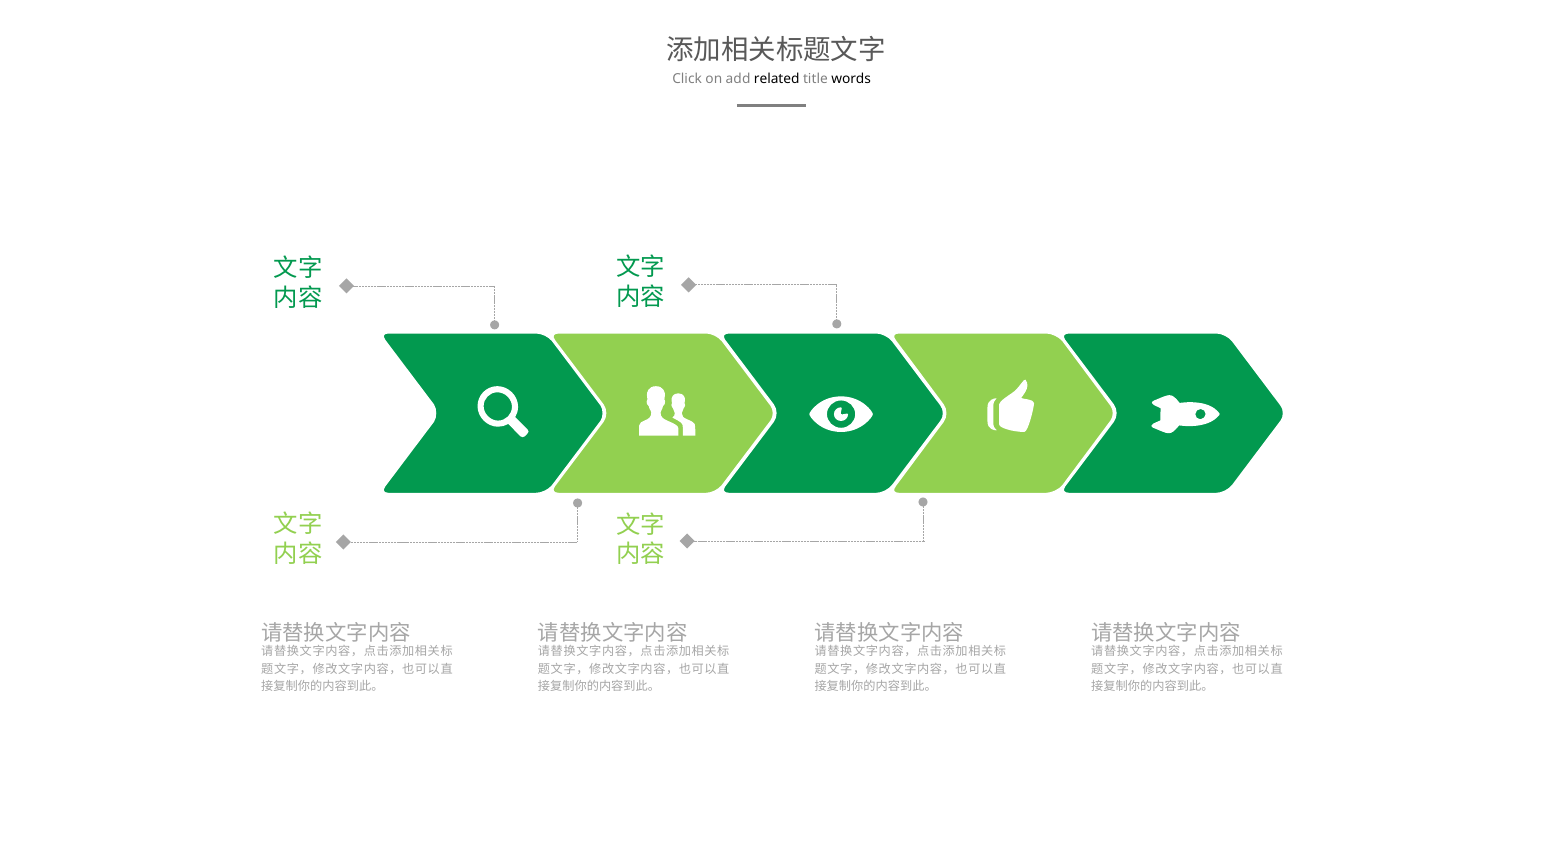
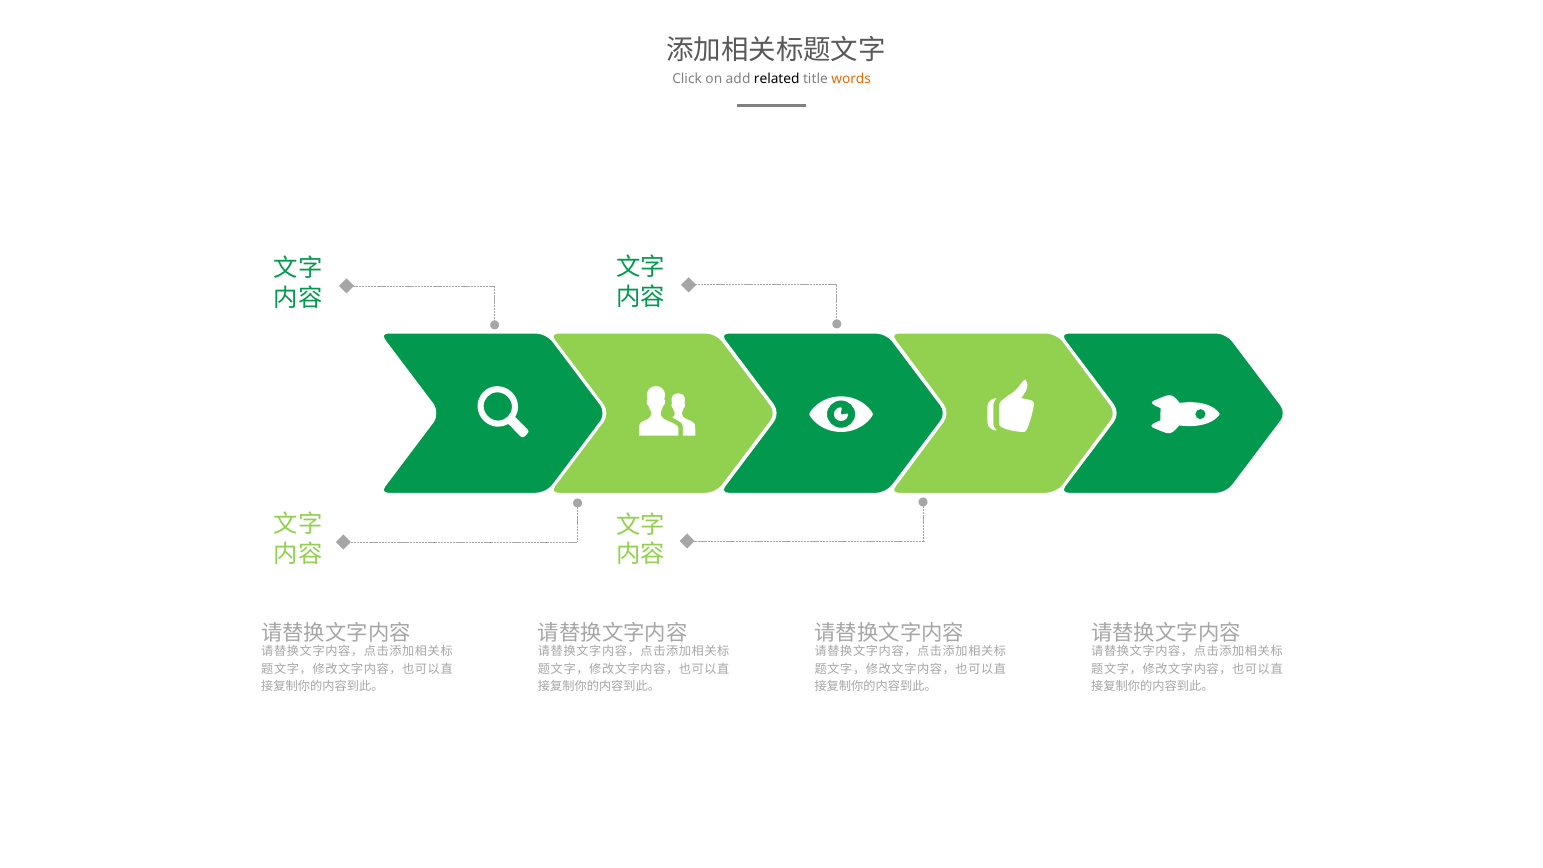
words colour: black -> orange
